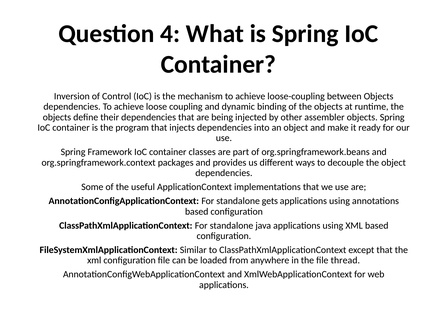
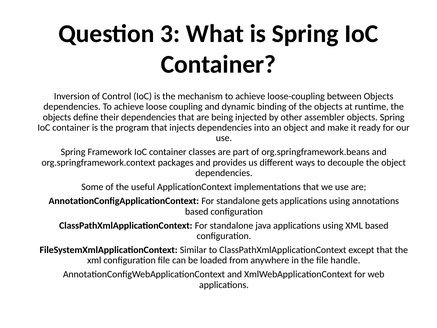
4: 4 -> 3
thread: thread -> handle
